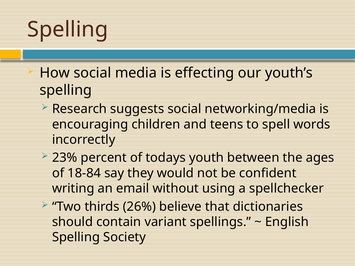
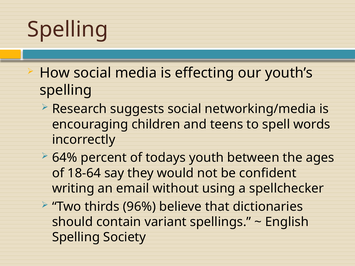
23%: 23% -> 64%
18-84: 18-84 -> 18-64
26%: 26% -> 96%
